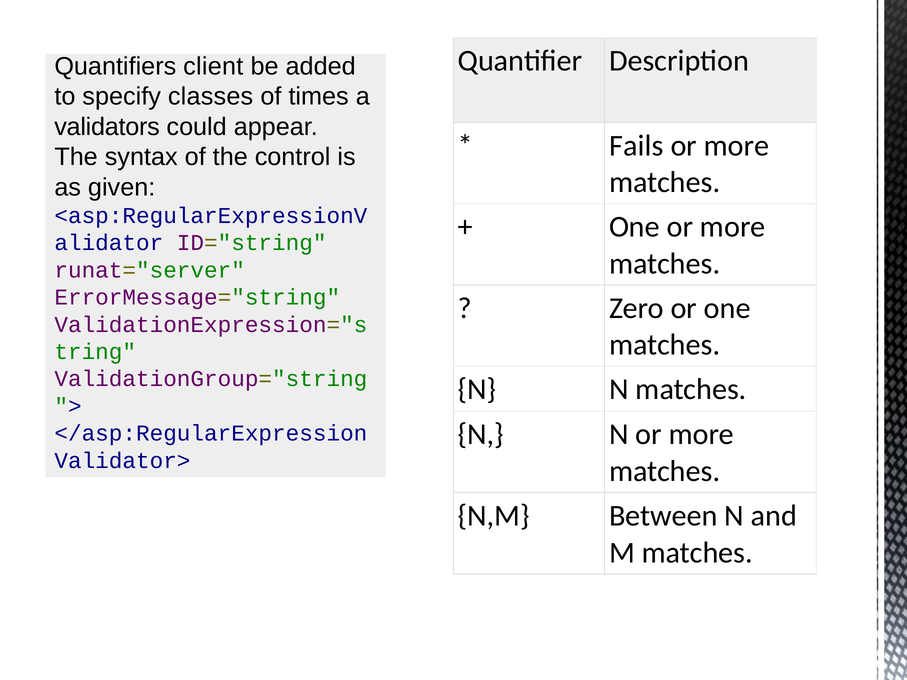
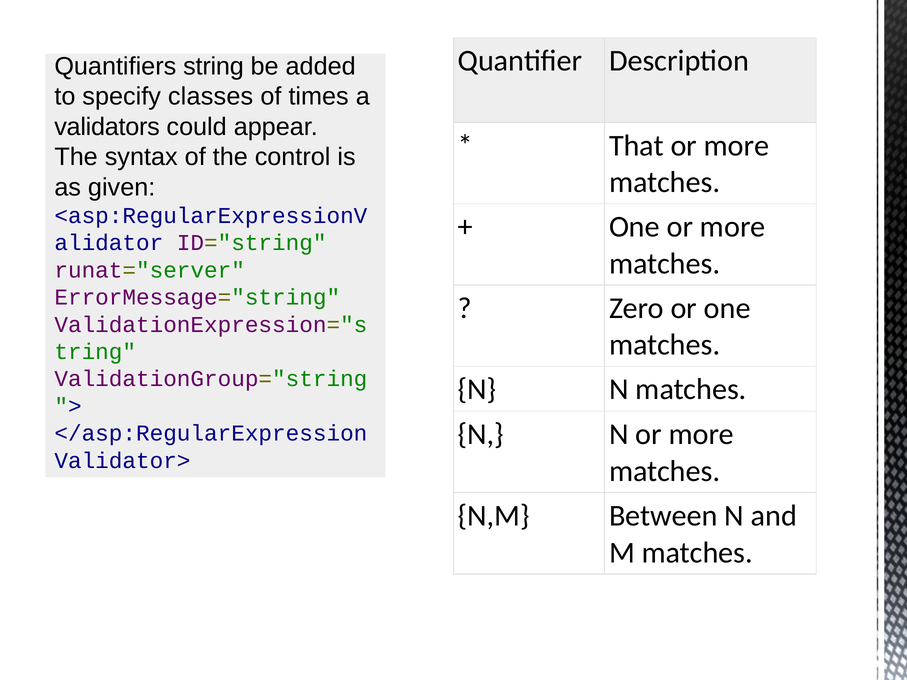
client: client -> string
Fails: Fails -> That
